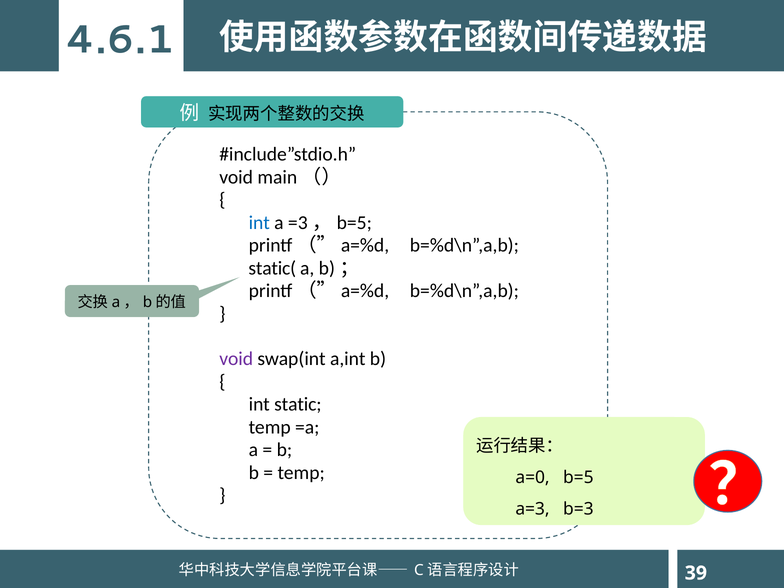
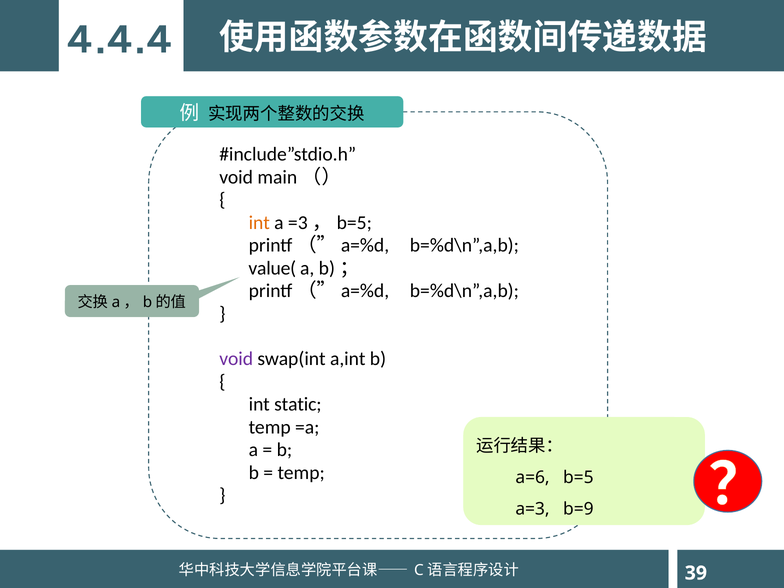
4.6.1: 4.6.1 -> 4.4.4
int at (259, 223) colour: blue -> orange
static(: static( -> value(
a=0: a=0 -> a=6
b=3: b=3 -> b=9
